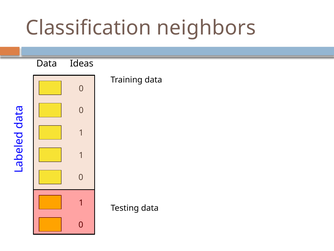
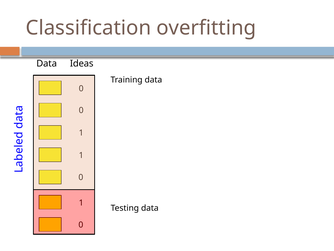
neighbors: neighbors -> overfitting
